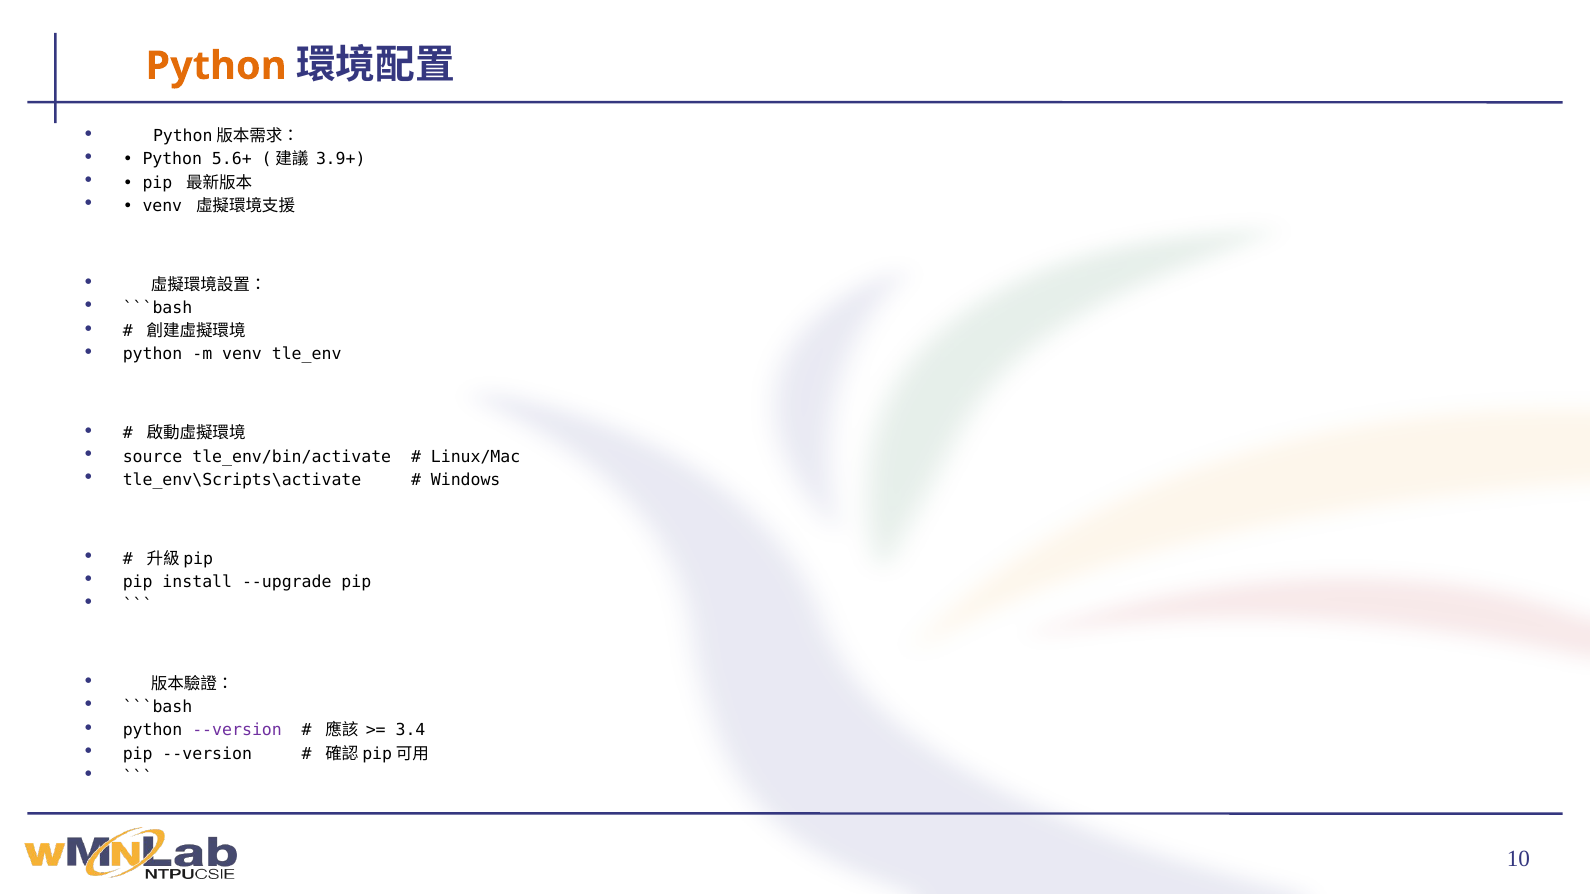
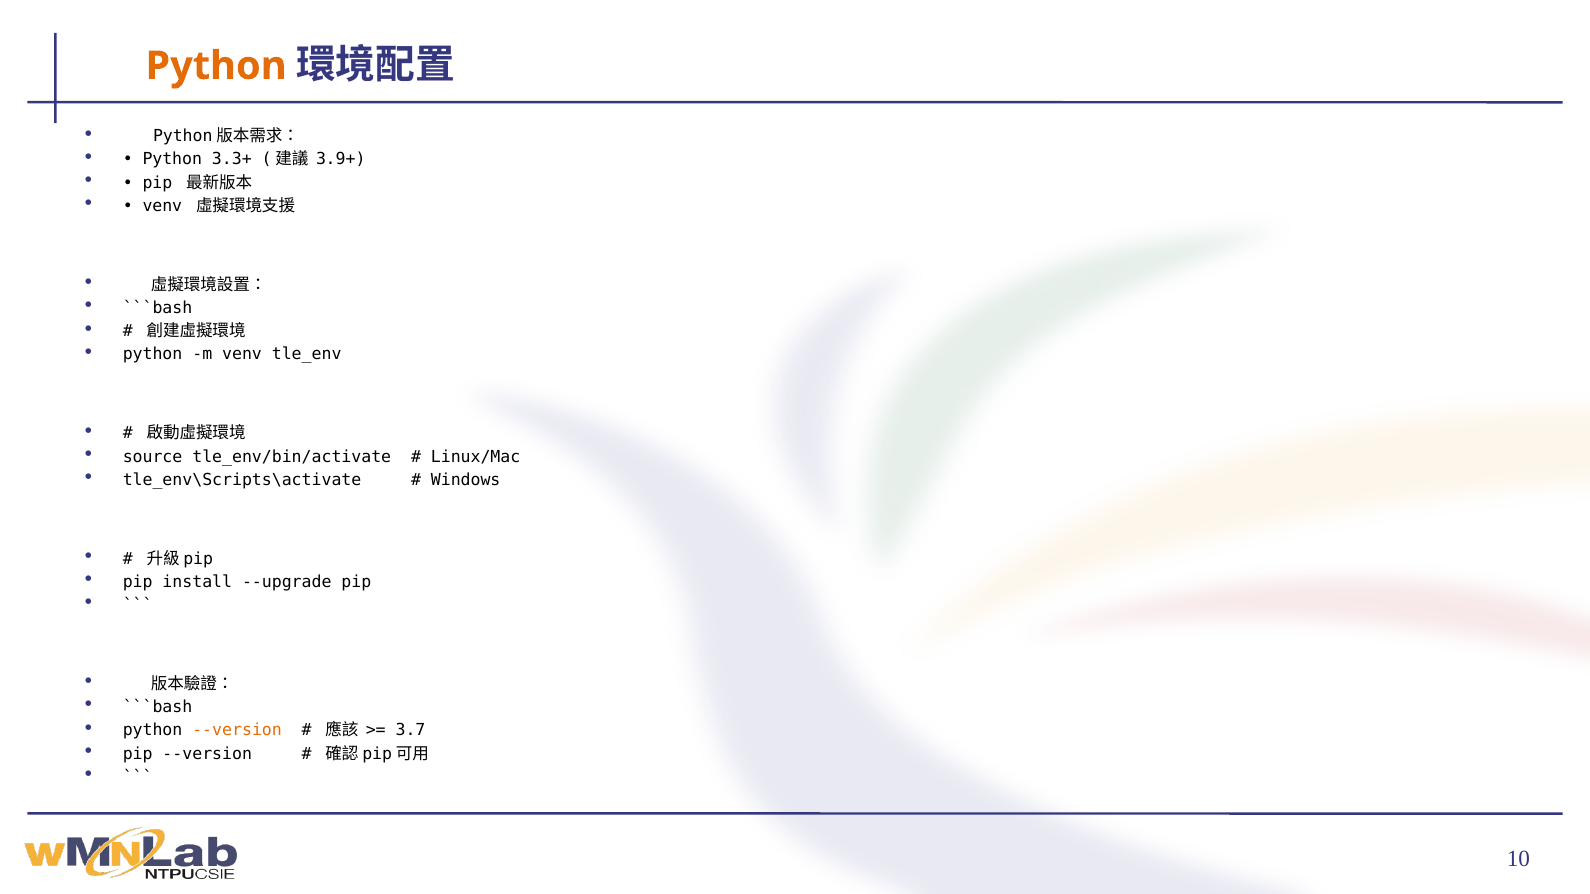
5.6+: 5.6+ -> 3.3+
--version at (237, 731) colour: purple -> orange
3.4: 3.4 -> 3.7
